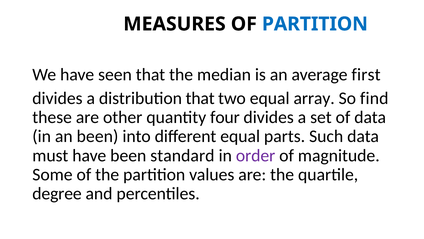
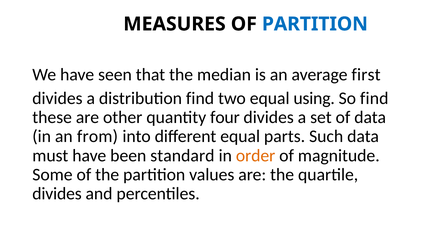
distribution that: that -> find
array: array -> using
an been: been -> from
order colour: purple -> orange
degree at (57, 193): degree -> divides
